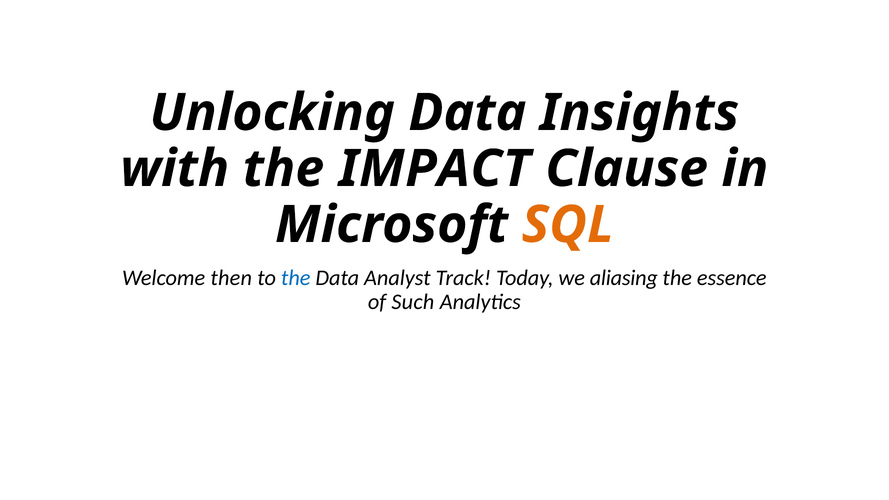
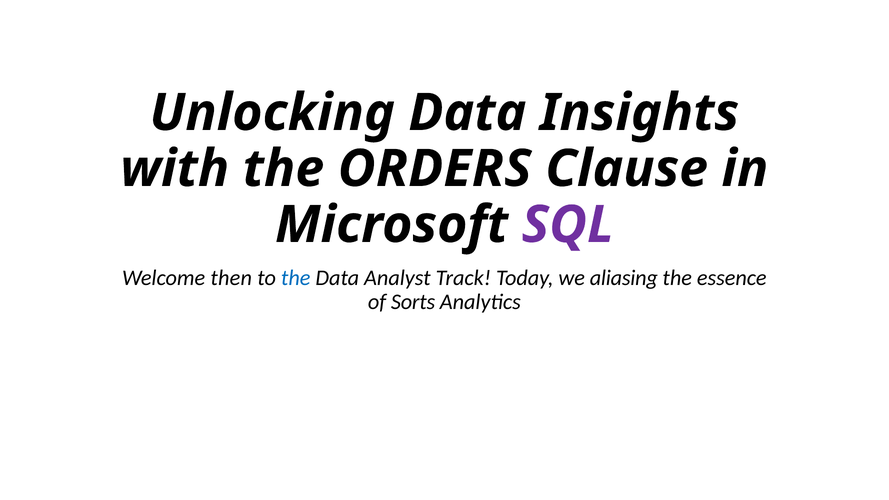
IMPACT: IMPACT -> ORDERS
SQL colour: orange -> purple
Such: Such -> Sorts
